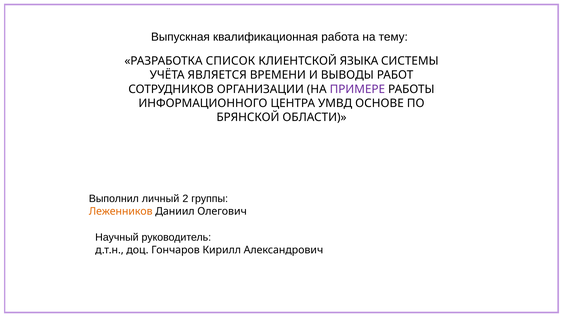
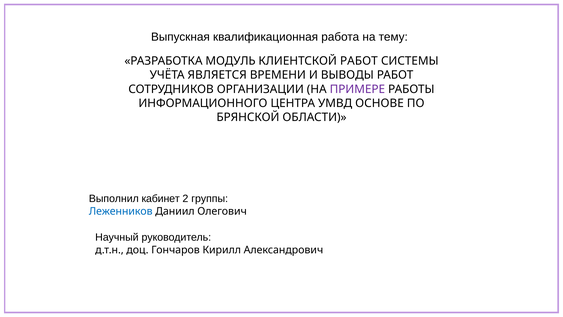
СПИСОК: СПИСОК -> МОДУЛЬ
КЛИЕНТСКОЙ ЯЗЫКА: ЯЗЫКА -> РАБОТ
личный: личный -> кабинет
Леженников colour: orange -> blue
